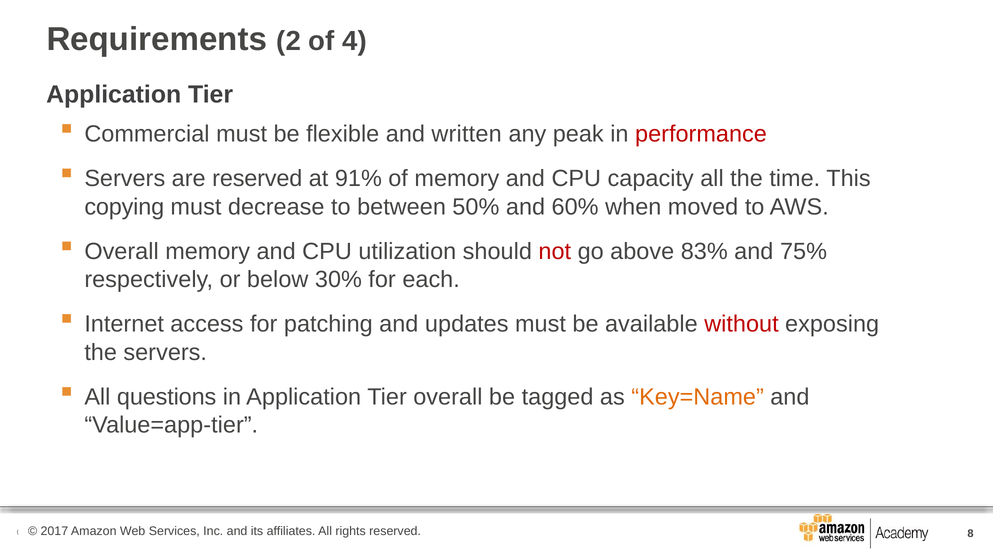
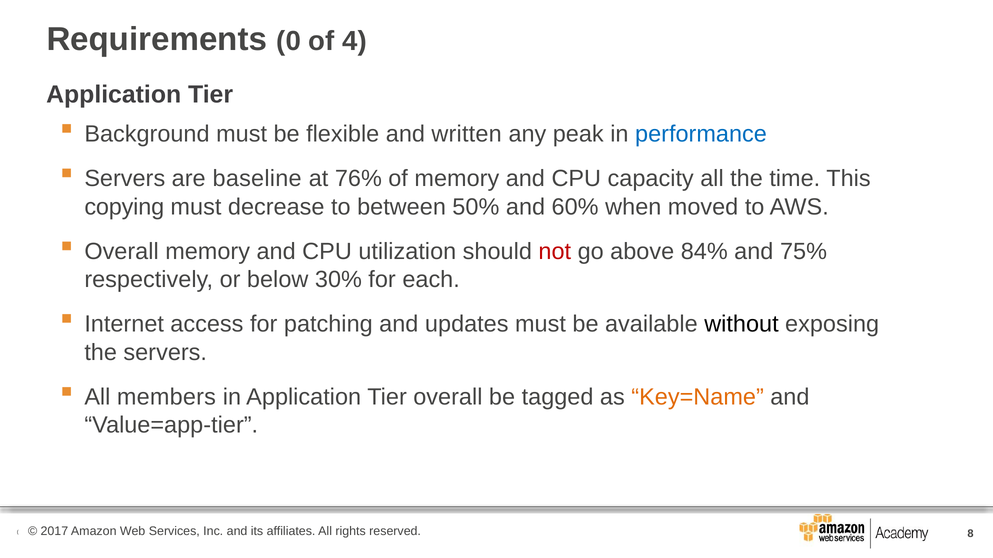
2: 2 -> 0
Commercial: Commercial -> Background
performance colour: red -> blue
are reserved: reserved -> baseline
91%: 91% -> 76%
83%: 83% -> 84%
without colour: red -> black
questions: questions -> members
